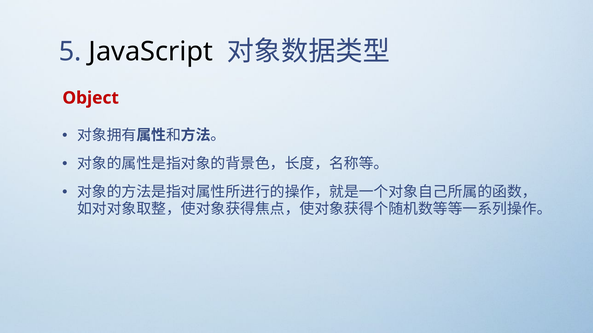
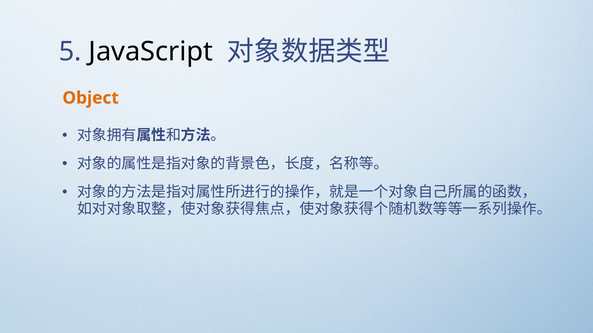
Object colour: red -> orange
